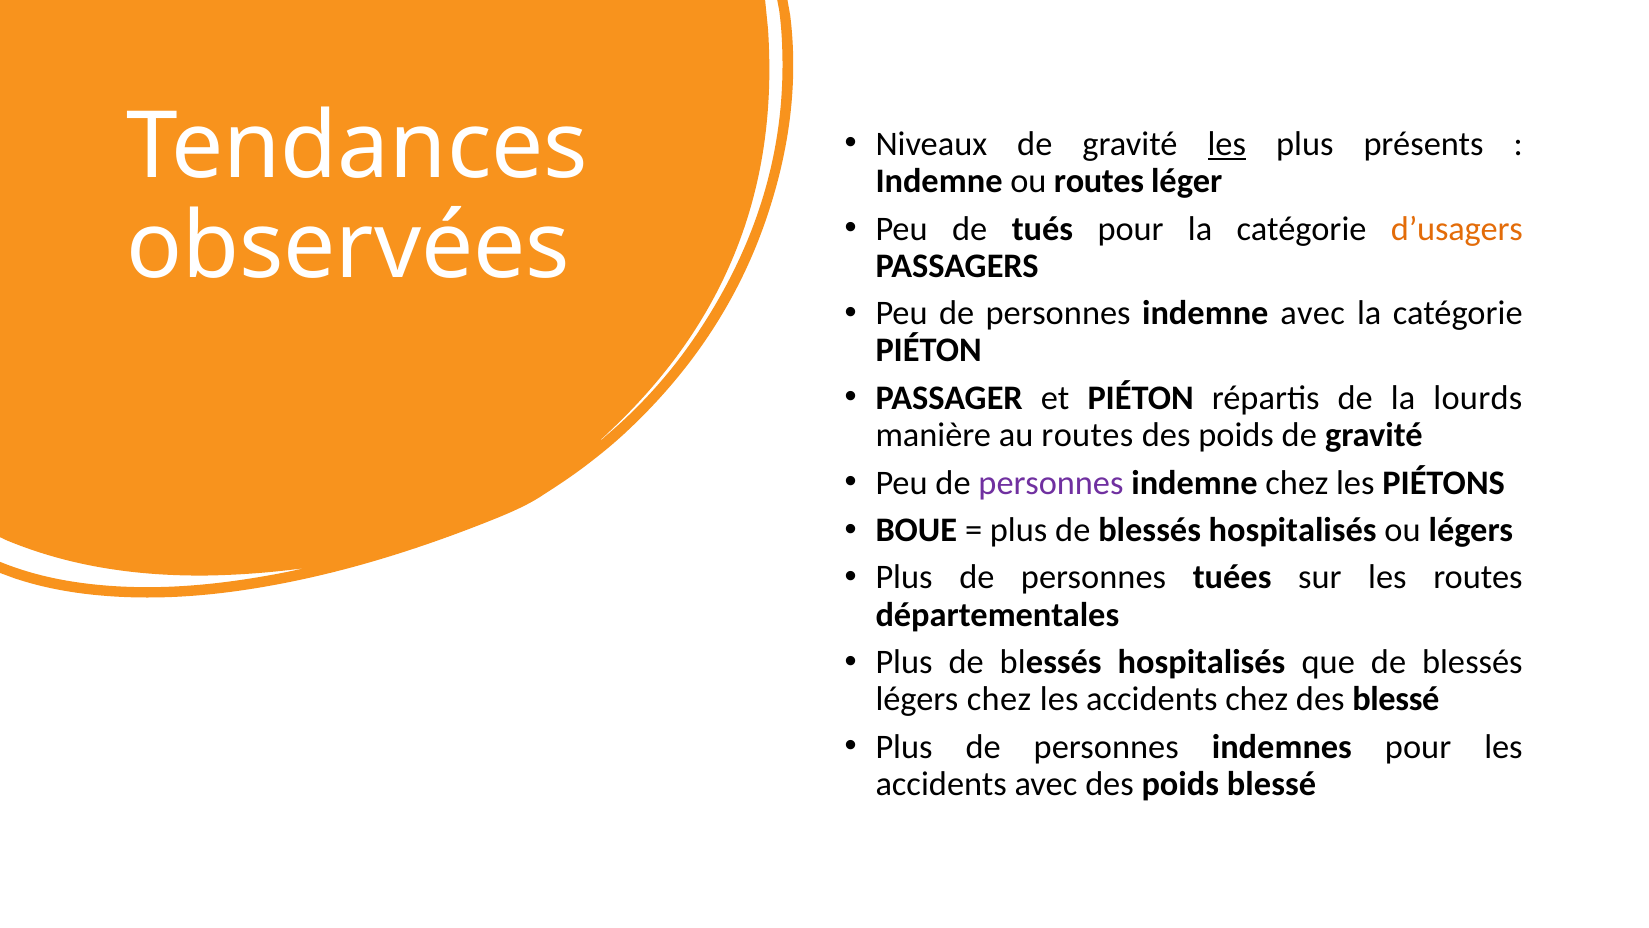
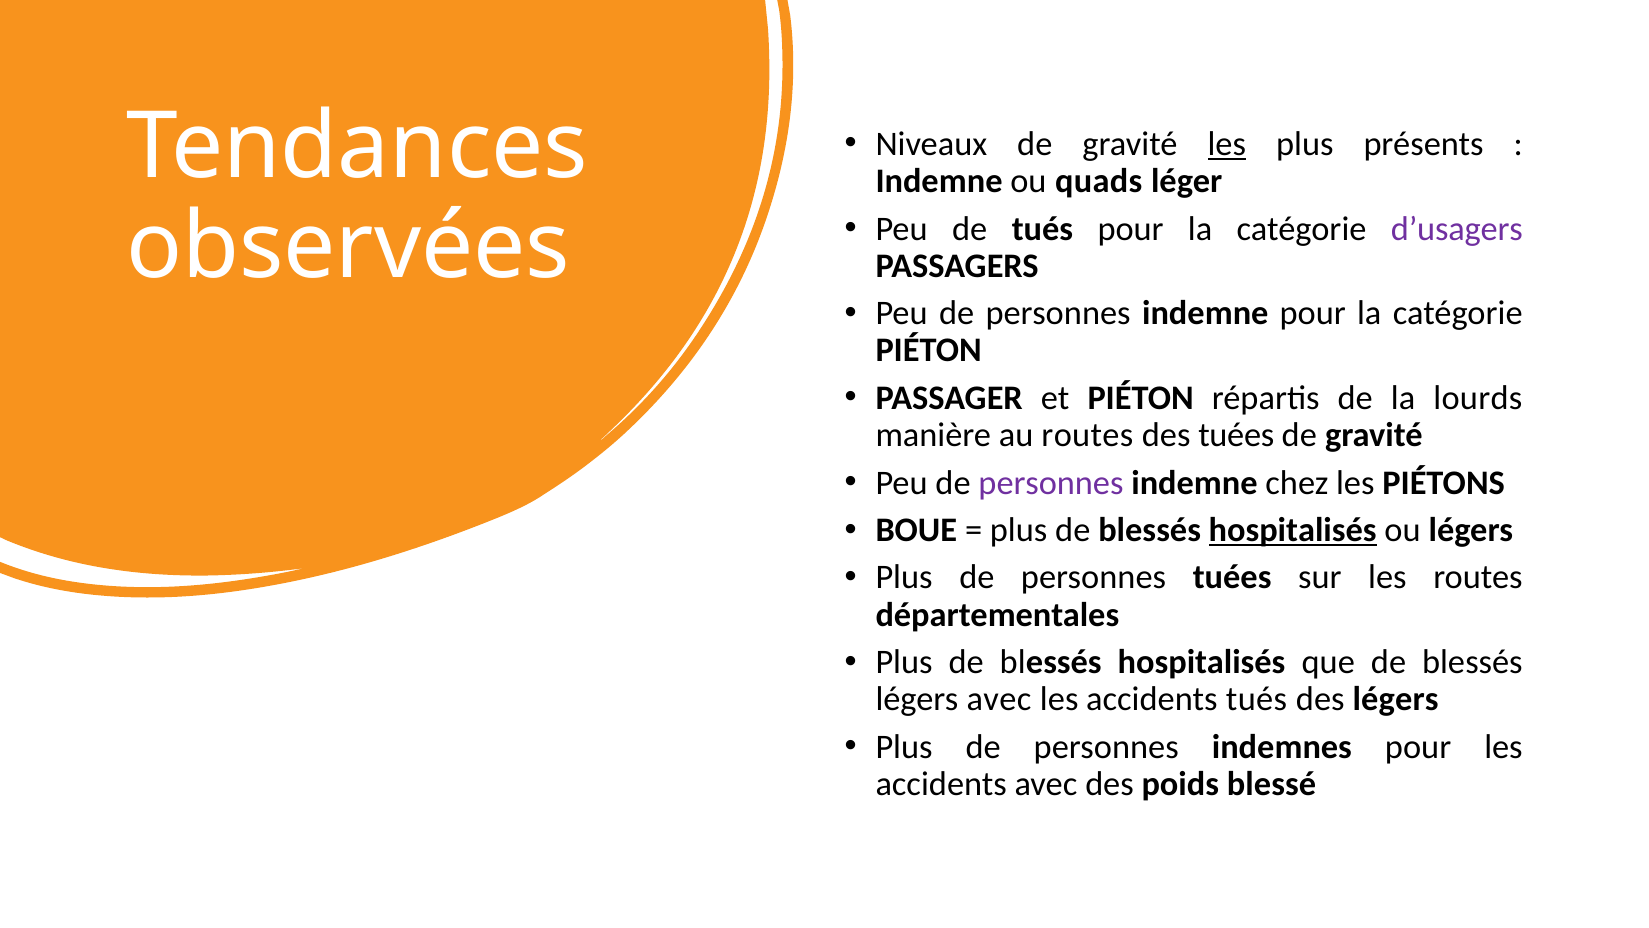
ou routes: routes -> quads
d’usagers colour: orange -> purple
indemne avec: avec -> pour
poids at (1236, 435): poids -> tuées
hospitalisés at (1293, 530) underline: none -> present
légers chez: chez -> avec
accidents chez: chez -> tués
des blessé: blessé -> légers
